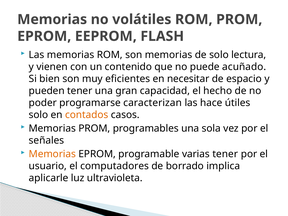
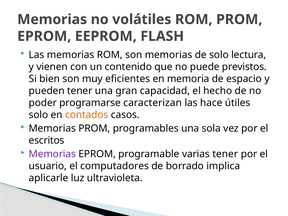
acuñado: acuñado -> previstos
necesitar: necesitar -> memoria
señales: señales -> escritos
Memorias at (52, 154) colour: orange -> purple
